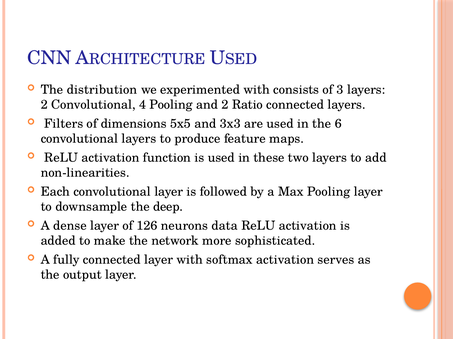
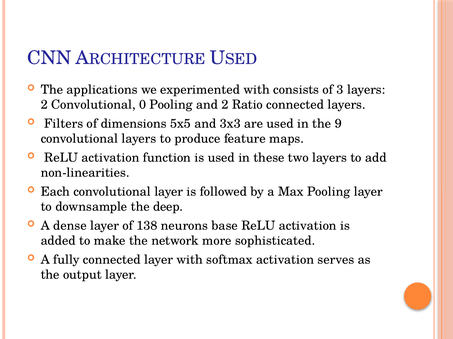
distribution: distribution -> applications
4: 4 -> 0
6: 6 -> 9
126: 126 -> 138
data: data -> base
